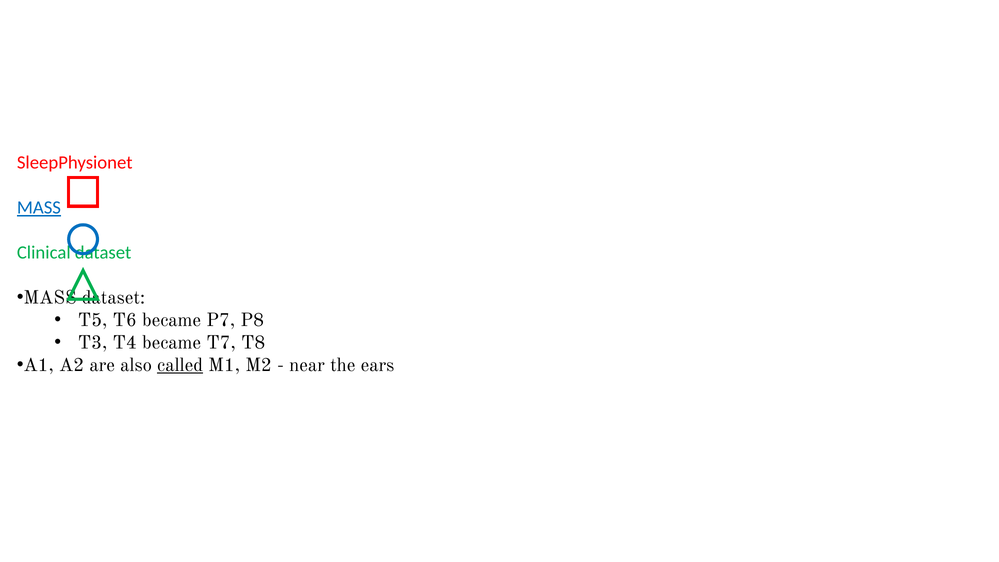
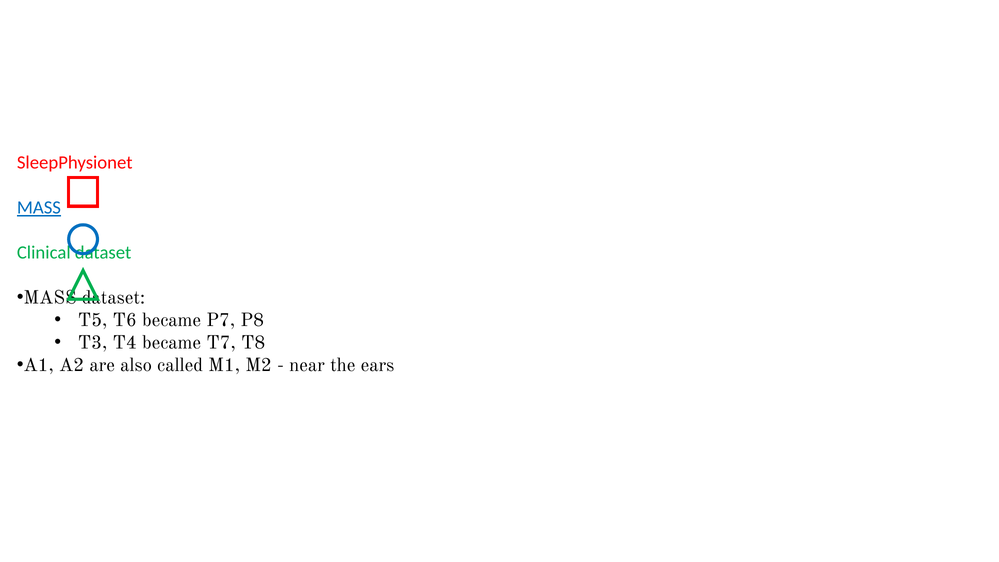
called underline: present -> none
